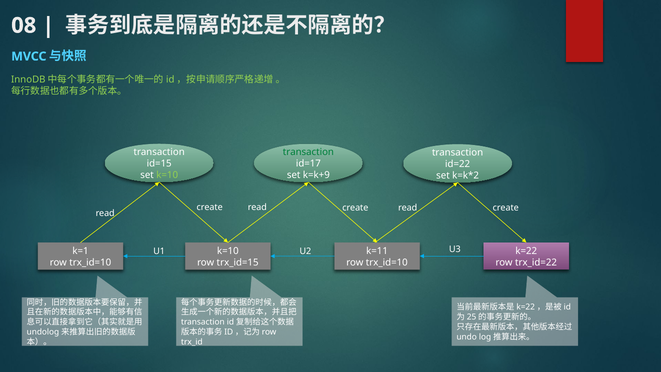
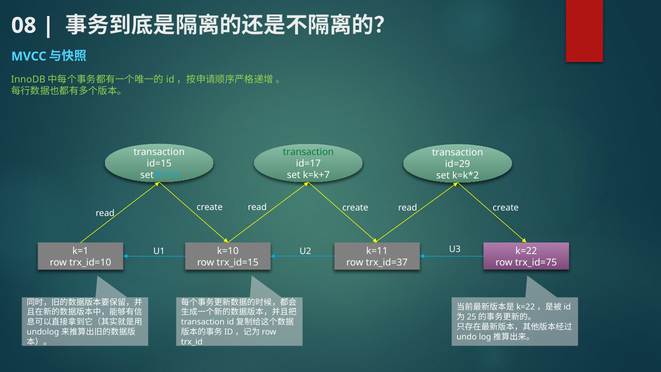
id=22: id=22 -> id=29
k=10 at (167, 175) colour: light green -> light blue
k=k+9: k=k+9 -> k=k+7
trx_id=10 at (387, 262): trx_id=10 -> trx_id=37
trx_id=22: trx_id=22 -> trx_id=75
